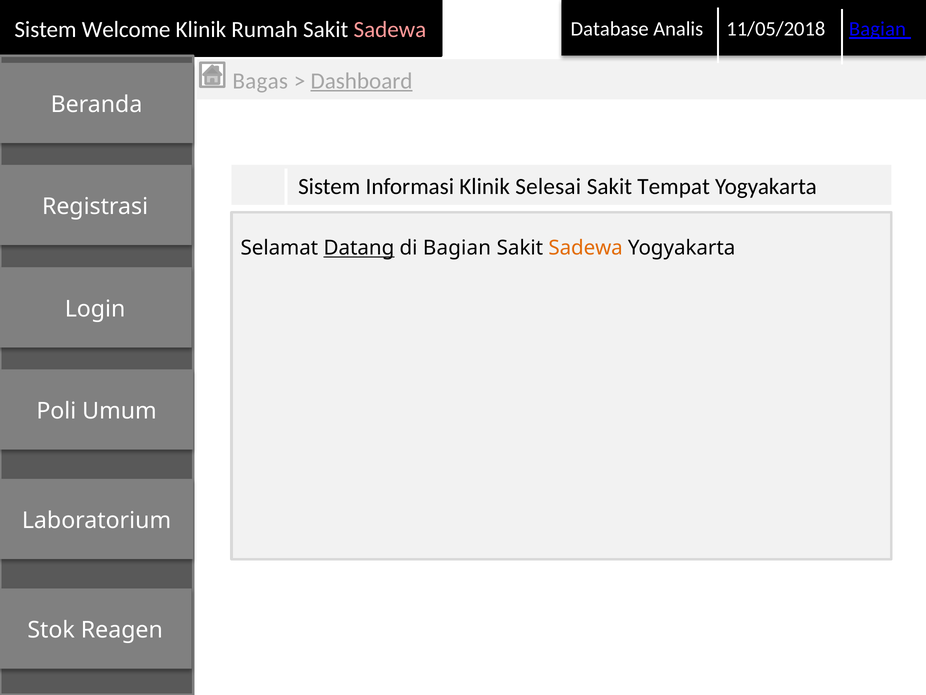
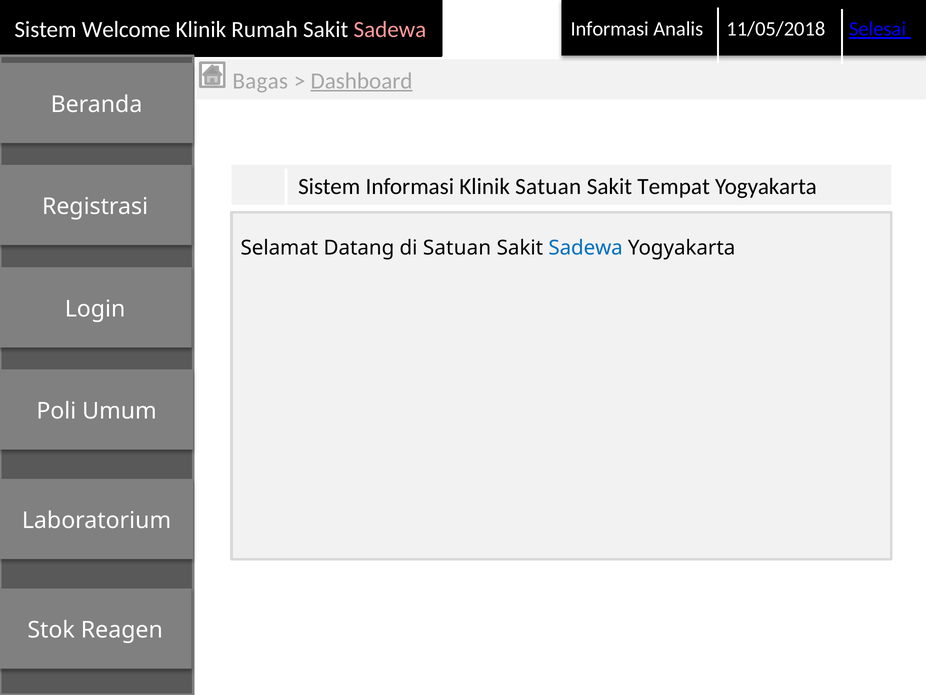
Database at (610, 29): Database -> Informasi
11/05/2018 Bagian: Bagian -> Selesai
Klinik Selesai: Selesai -> Satuan
Datang underline: present -> none
di Bagian: Bagian -> Satuan
Sadewa at (586, 248) colour: orange -> blue
